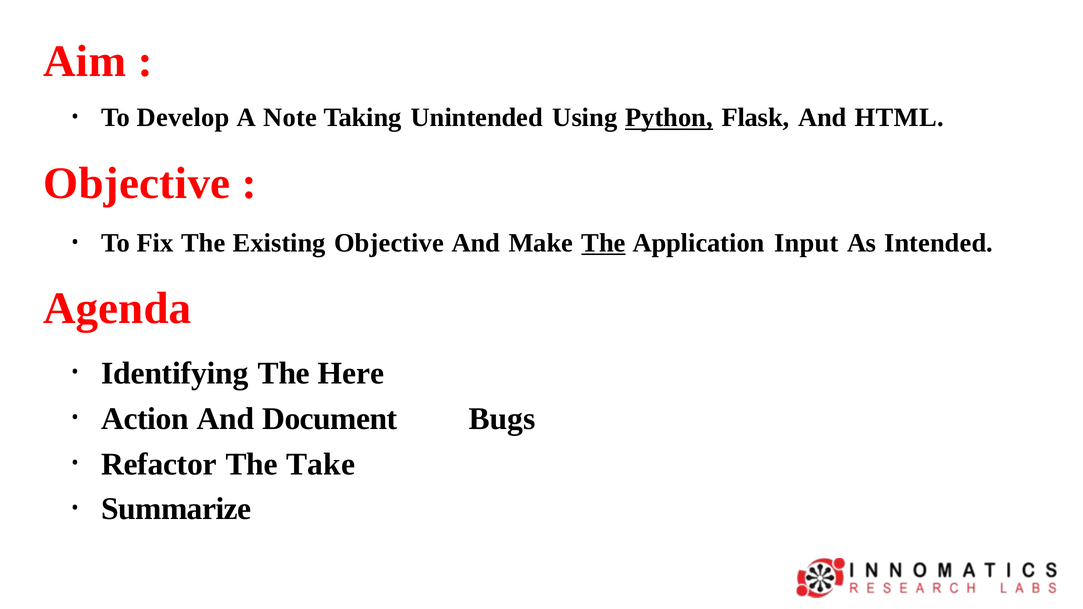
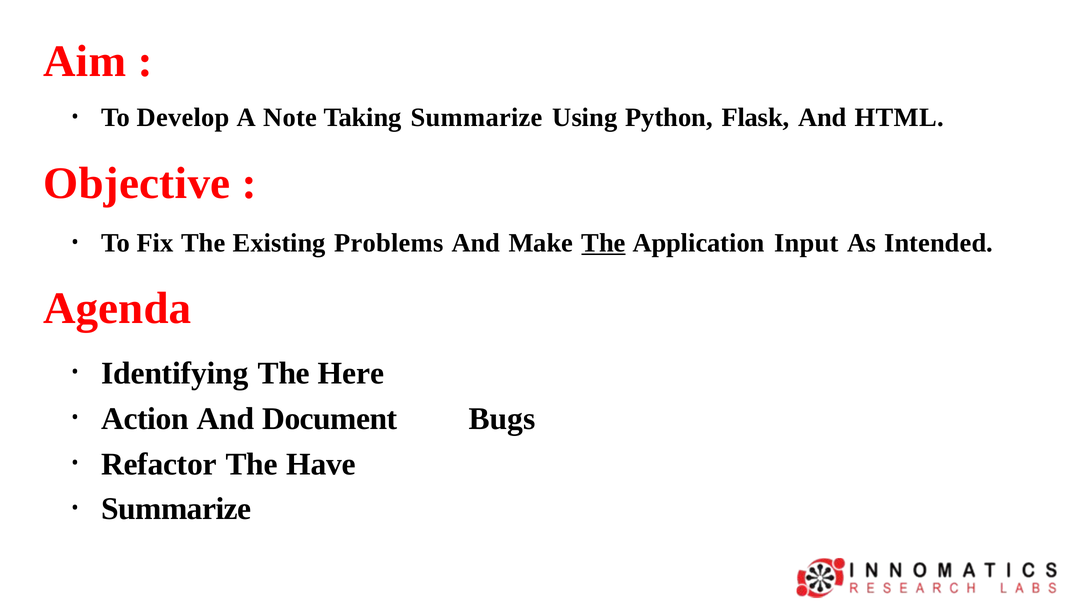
Taking Unintended: Unintended -> Summarize
Python underline: present -> none
Existing Objective: Objective -> Problems
Take: Take -> Have
